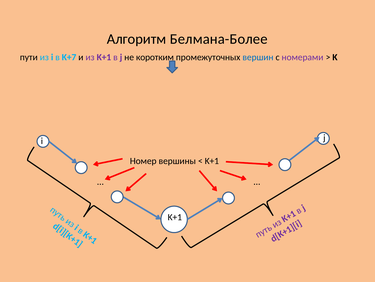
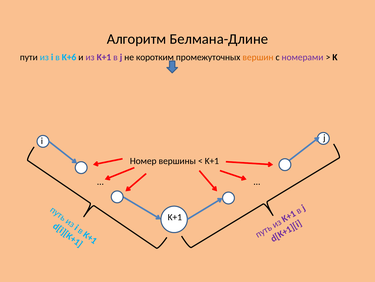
Белмана-Более: Белмана-Более -> Белмана-Длине
K+7: K+7 -> K+6
вершин colour: blue -> orange
